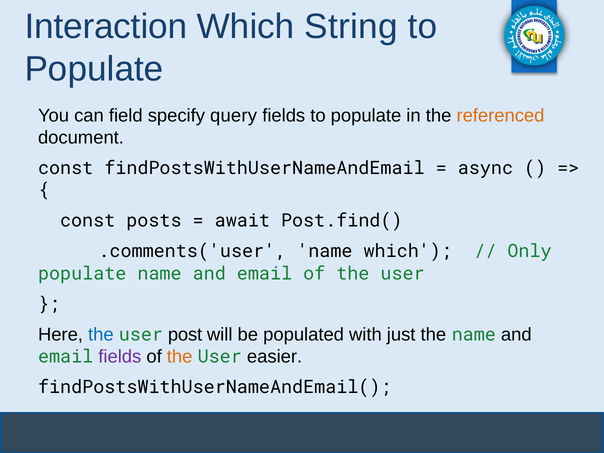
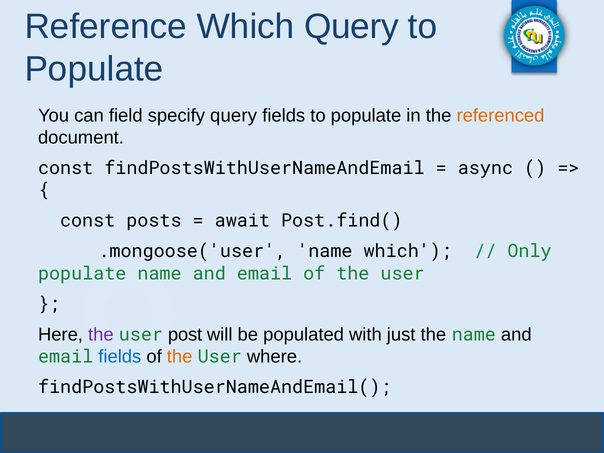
Interaction: Interaction -> Reference
Which String: String -> Query
.comments('user: .comments('user -> .mongoose('user
the at (101, 335) colour: blue -> purple
fields at (120, 357) colour: purple -> blue
easier: easier -> where
